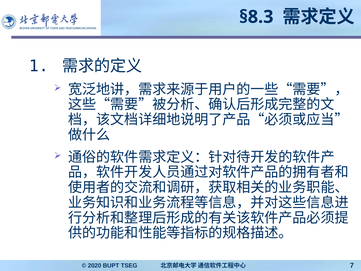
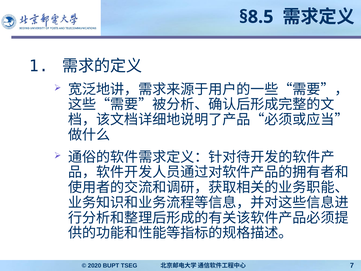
§8.3: §8.3 -> §8.5
